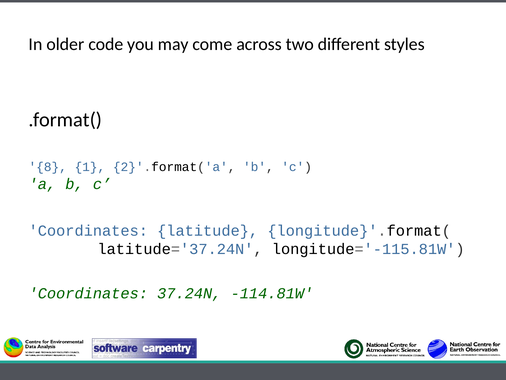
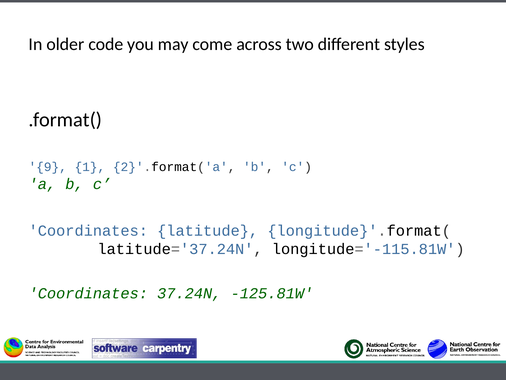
8: 8 -> 9
-114.81W: -114.81W -> -125.81W
